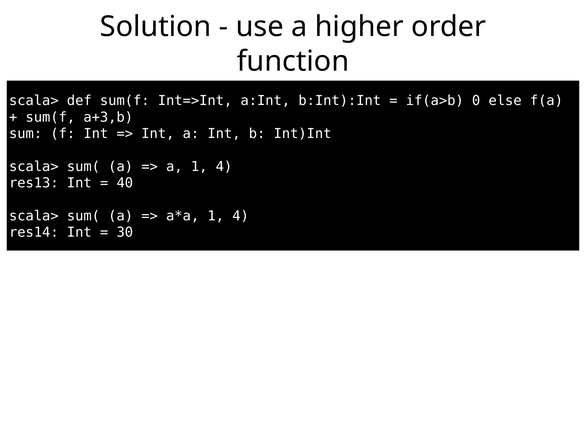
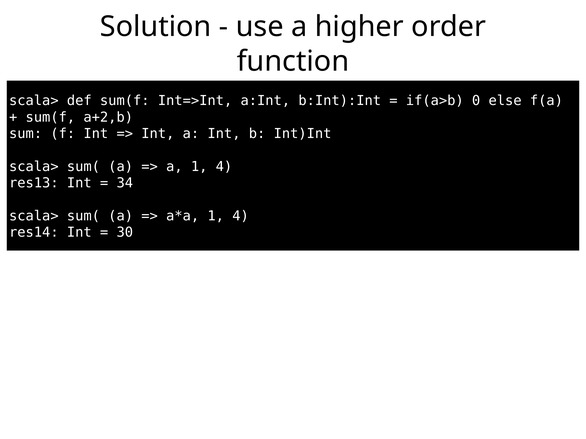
a+3,b: a+3,b -> a+2,b
40: 40 -> 34
